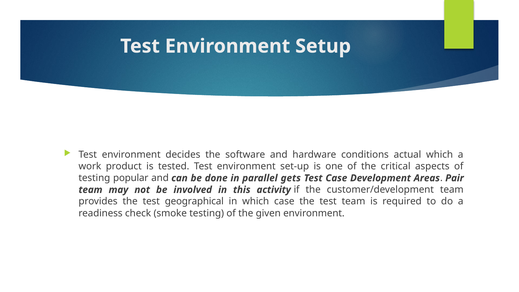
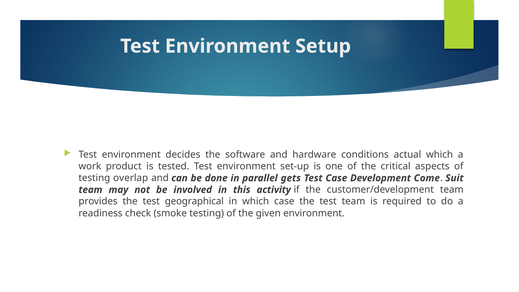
popular: popular -> overlap
Areas: Areas -> Come
Pair: Pair -> Suit
